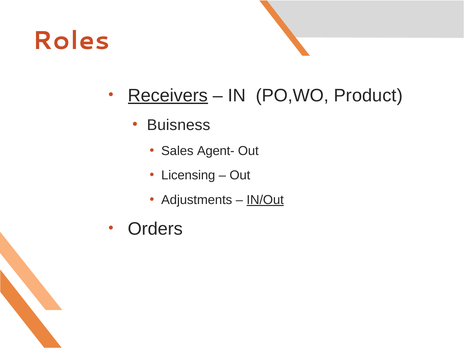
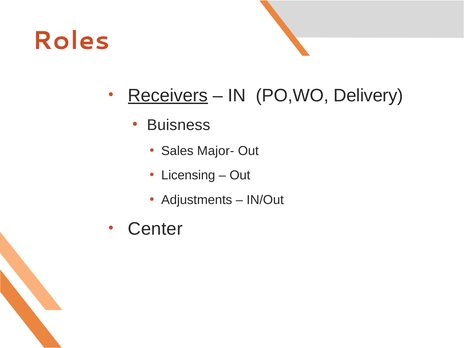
Product: Product -> Delivery
Agent-: Agent- -> Major-
IN/Out underline: present -> none
Orders: Orders -> Center
